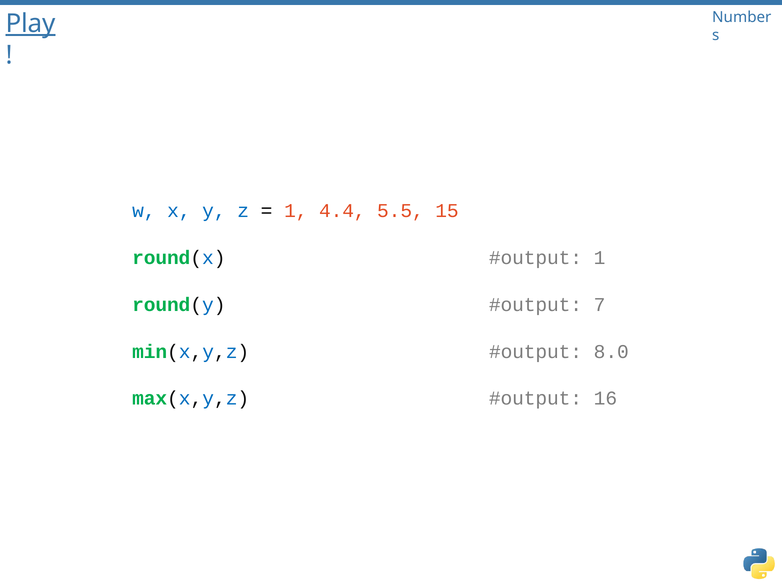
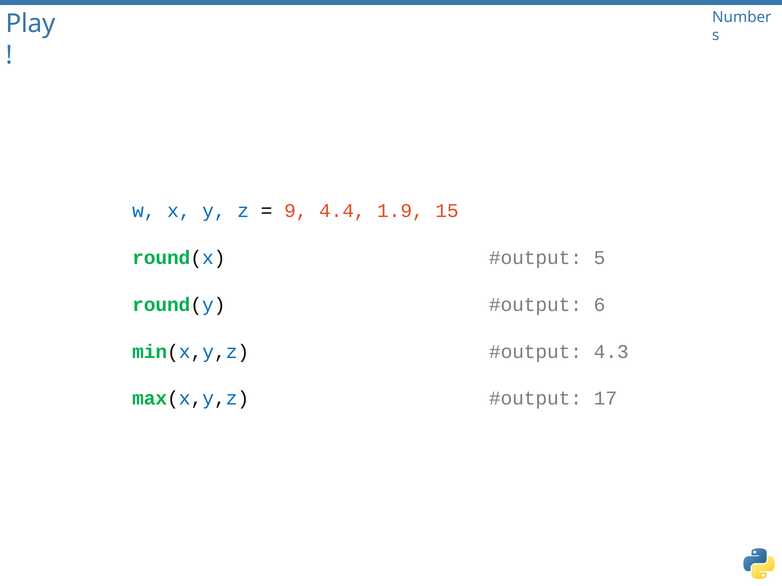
Play underline: present -> none
1 at (296, 211): 1 -> 9
5.5: 5.5 -> 1.9
1 at (600, 258): 1 -> 5
7: 7 -> 6
8.0: 8.0 -> 4.3
16: 16 -> 17
